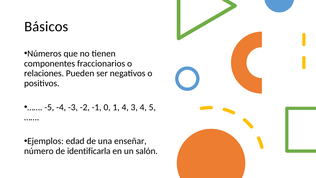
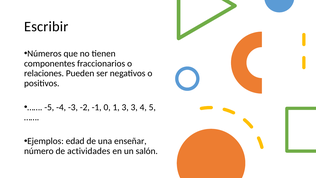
Básicos: Básicos -> Escribir
1 4: 4 -> 3
identificarla: identificarla -> actividades
